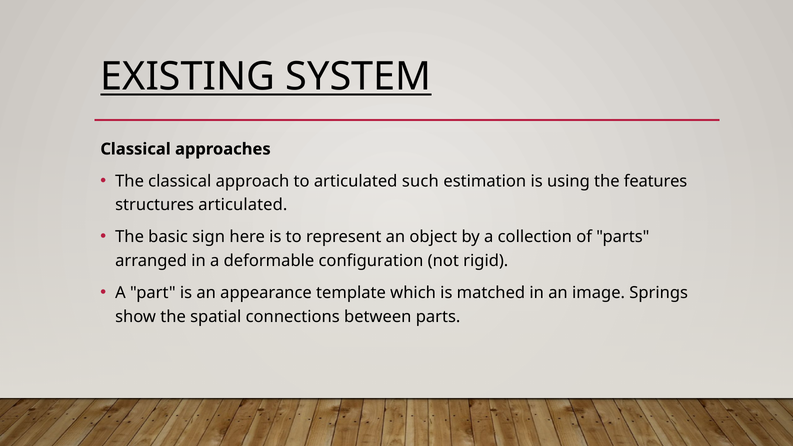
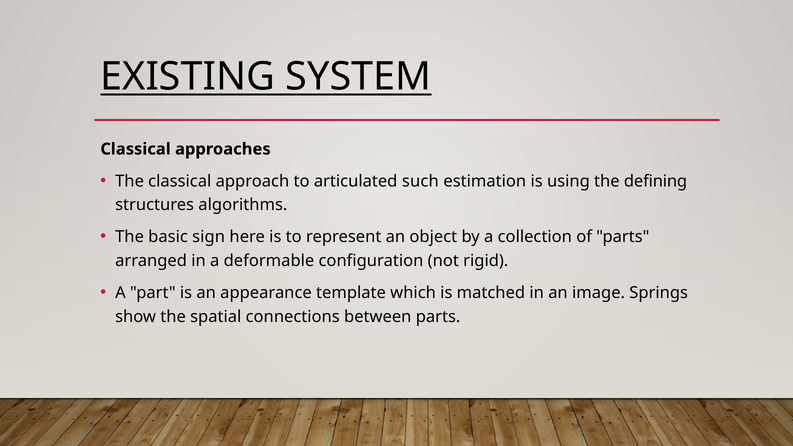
features: features -> defining
structures articulated: articulated -> algorithms
